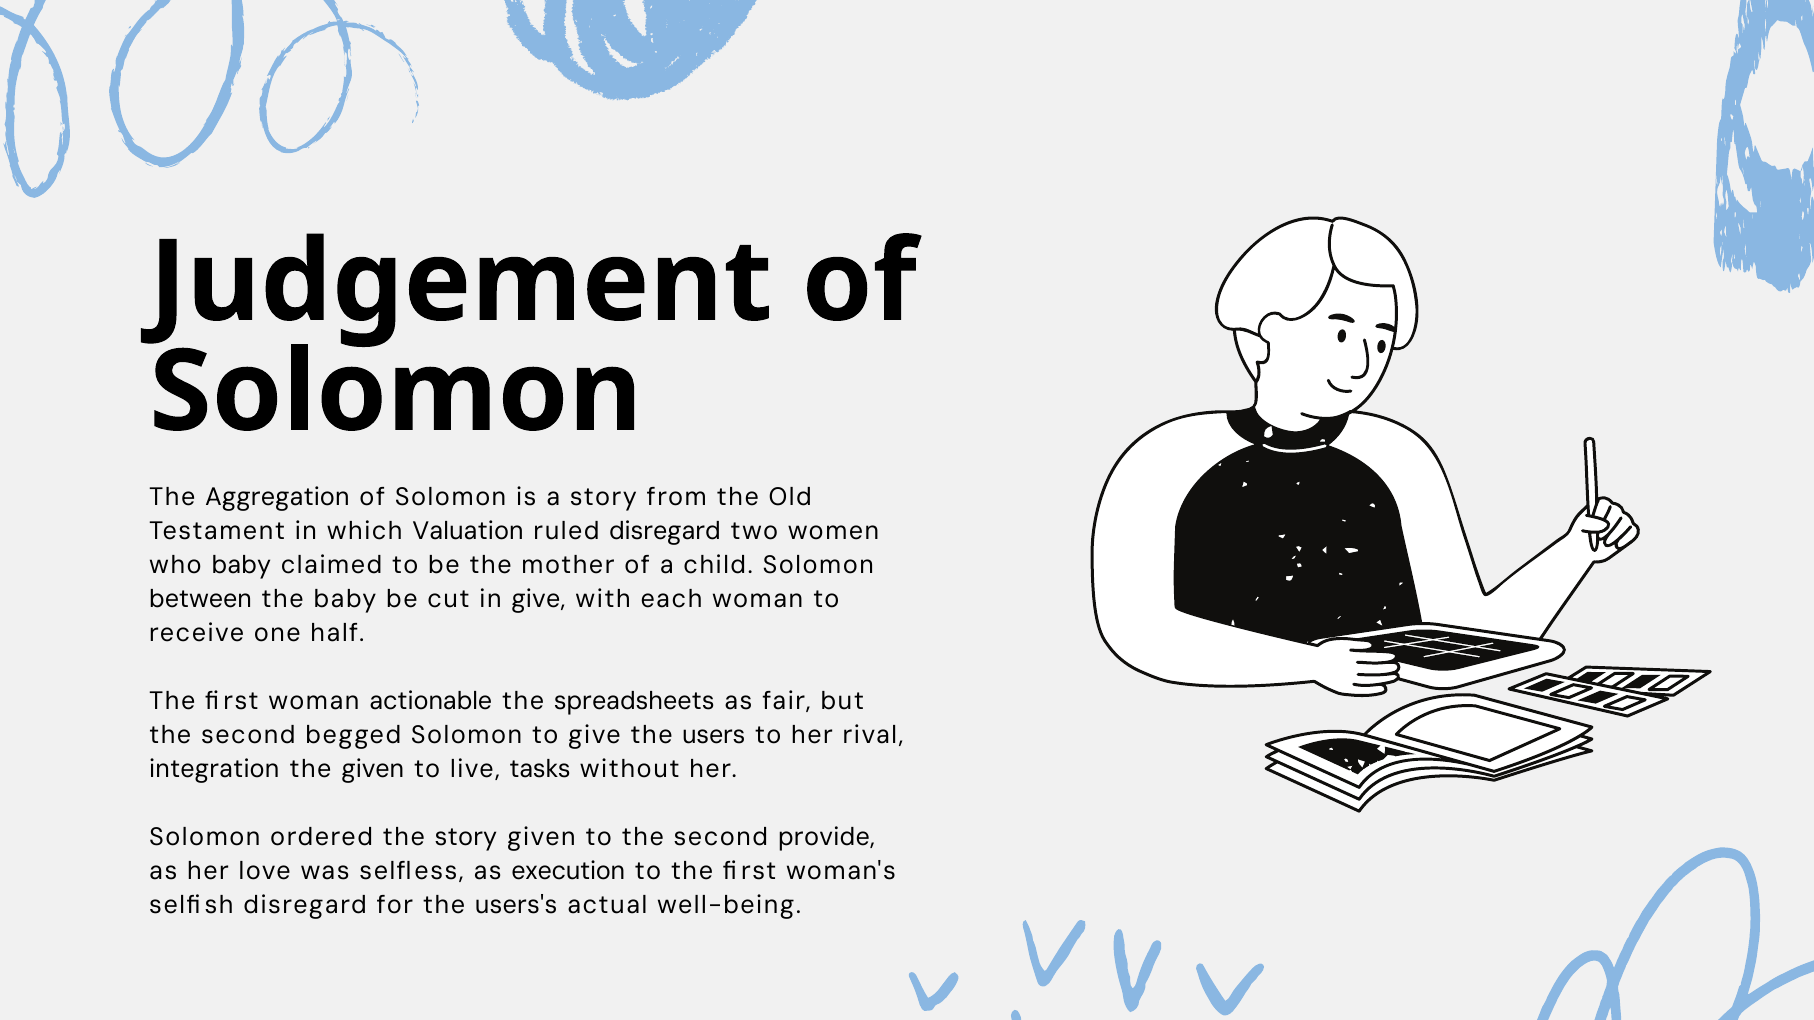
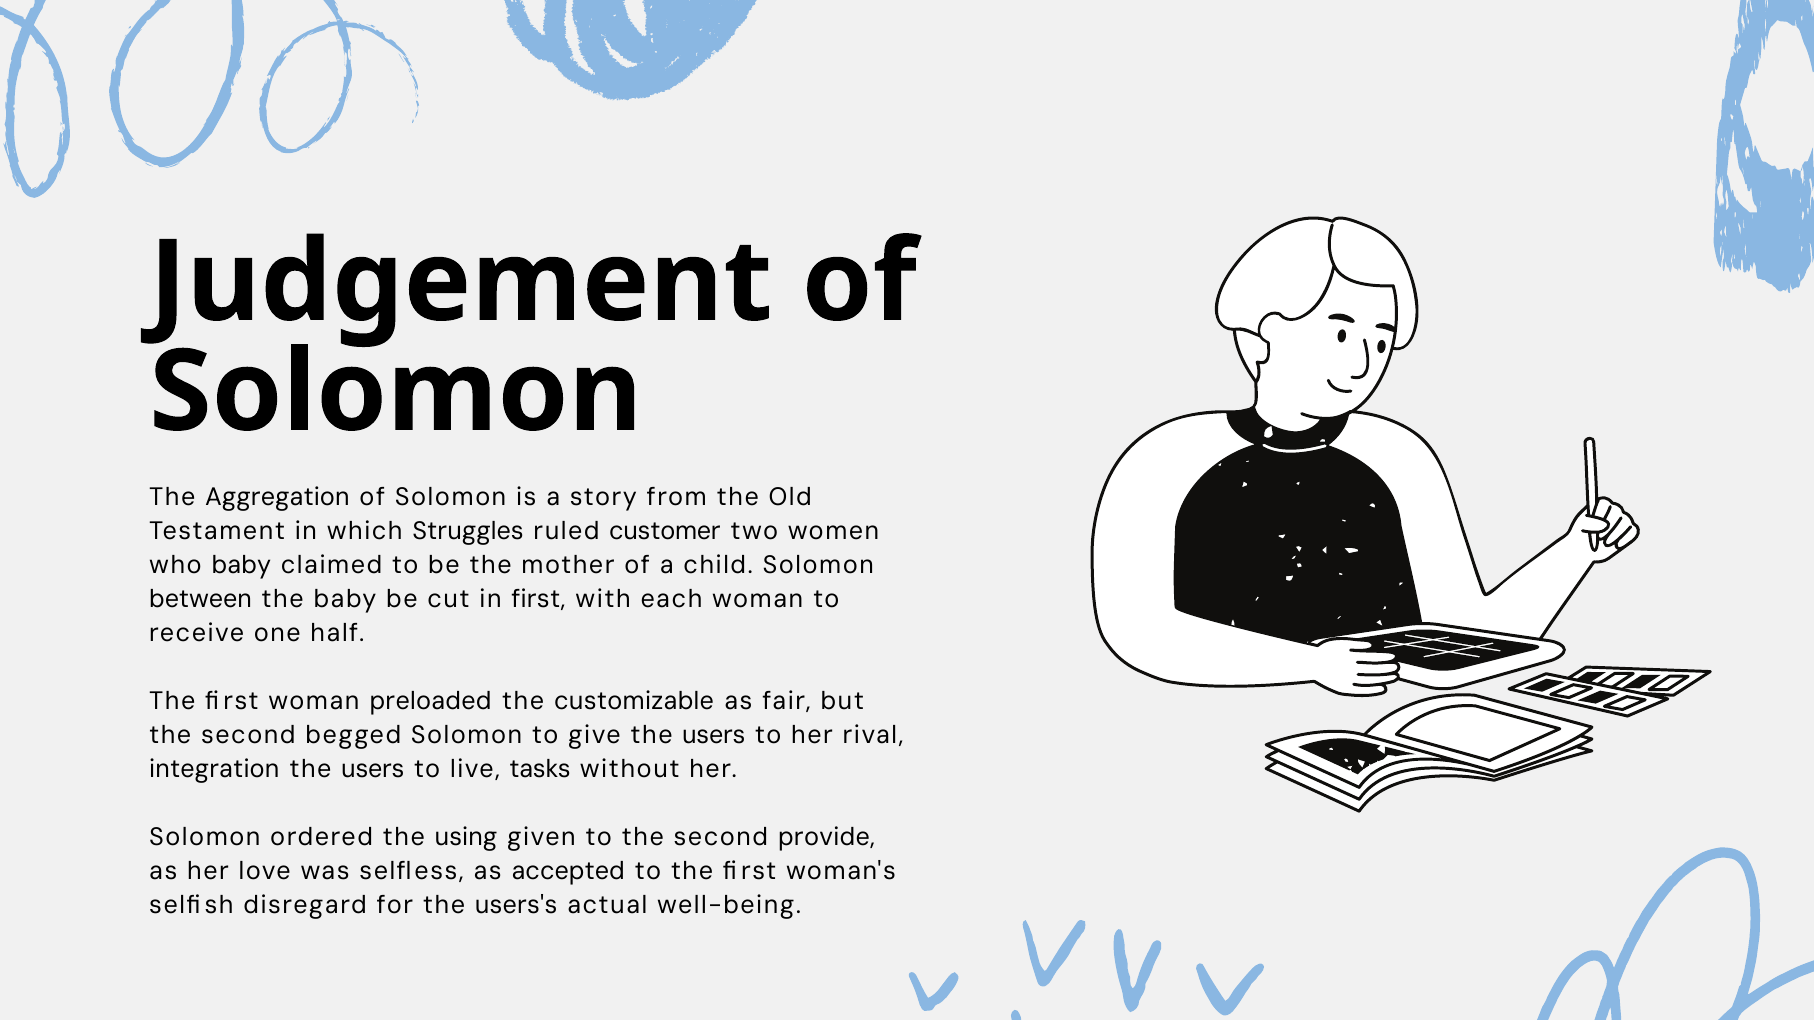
Valuation: Valuation -> Struggles
ruled disregard: disregard -> customer
in give: give -> first
actionable: actionable -> preloaded
spreadsheets: spreadsheets -> customizable
given at (373, 769): given -> users
the story: story -> using
execution: execution -> accepted
